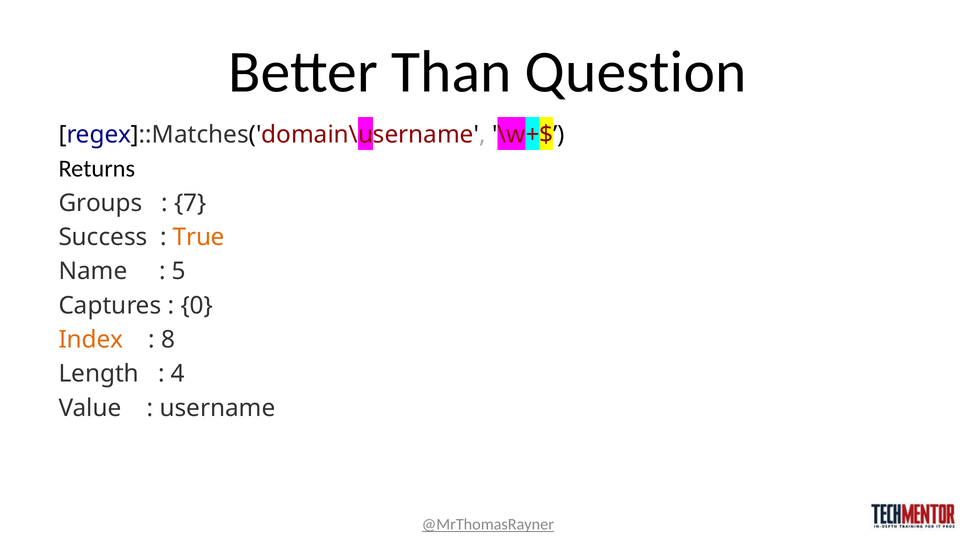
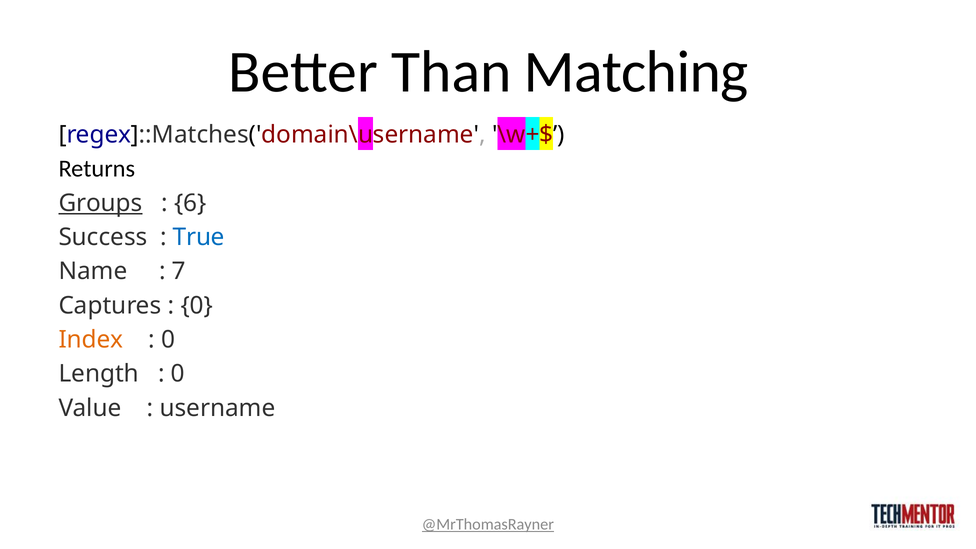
Question: Question -> Matching
Groups underline: none -> present
7: 7 -> 6
True colour: orange -> blue
5: 5 -> 7
8 at (168, 340): 8 -> 0
4 at (178, 374): 4 -> 0
